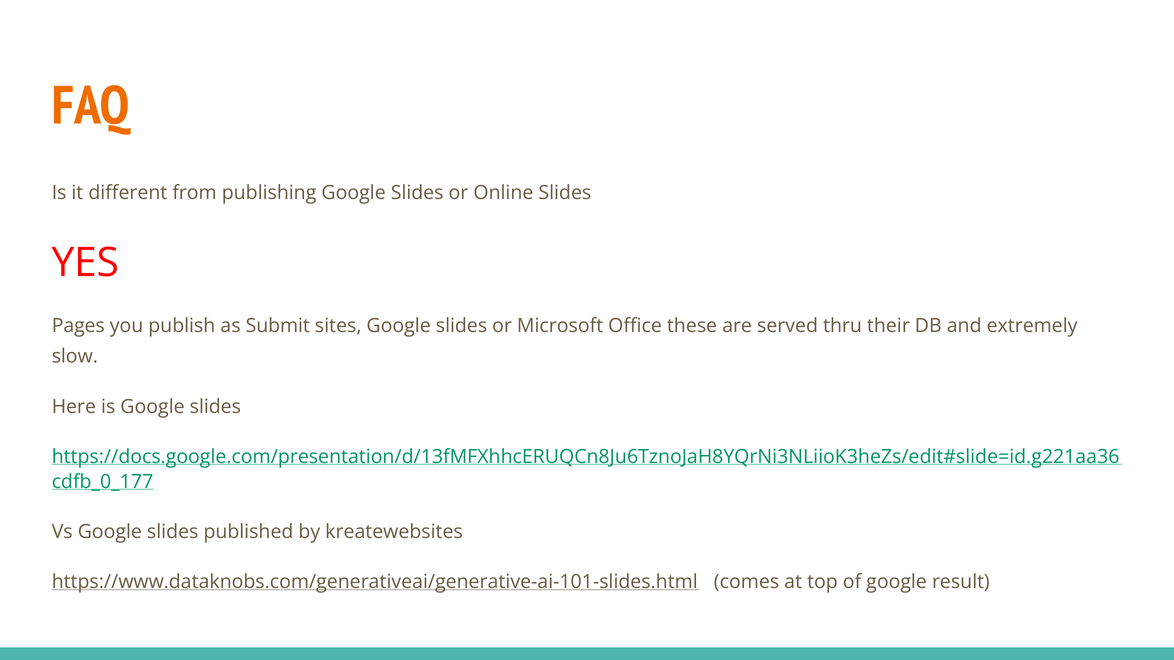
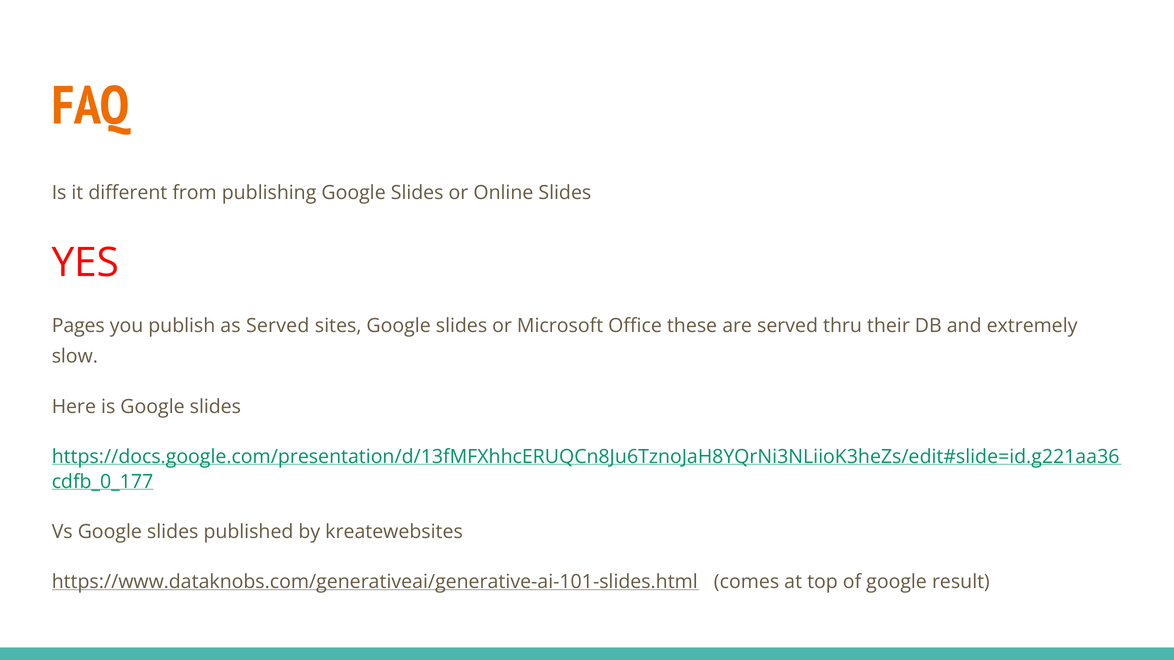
as Submit: Submit -> Served
